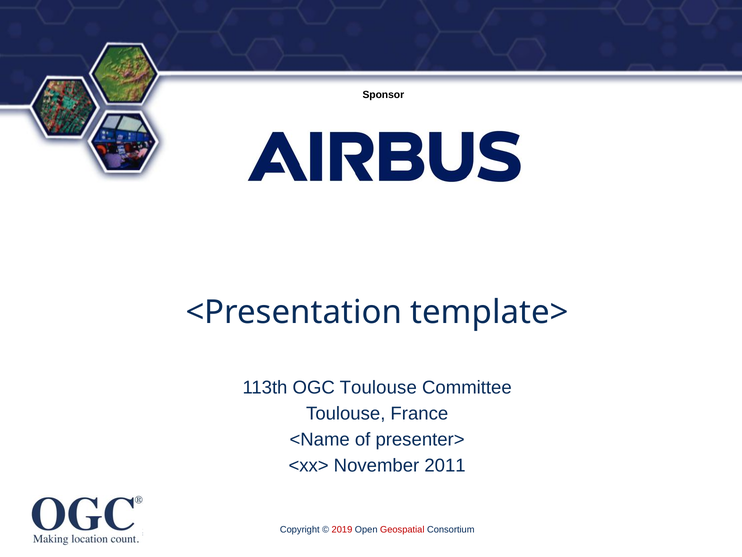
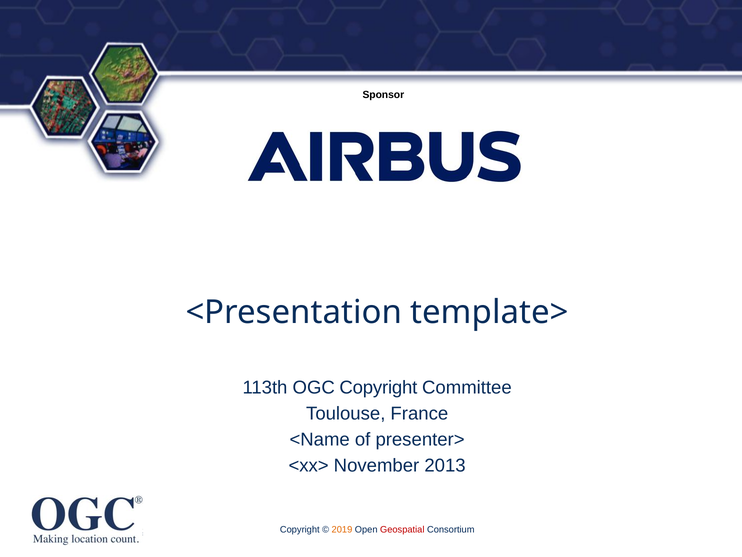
OGC Toulouse: Toulouse -> Copyright
2011: 2011 -> 2013
2019 colour: red -> orange
